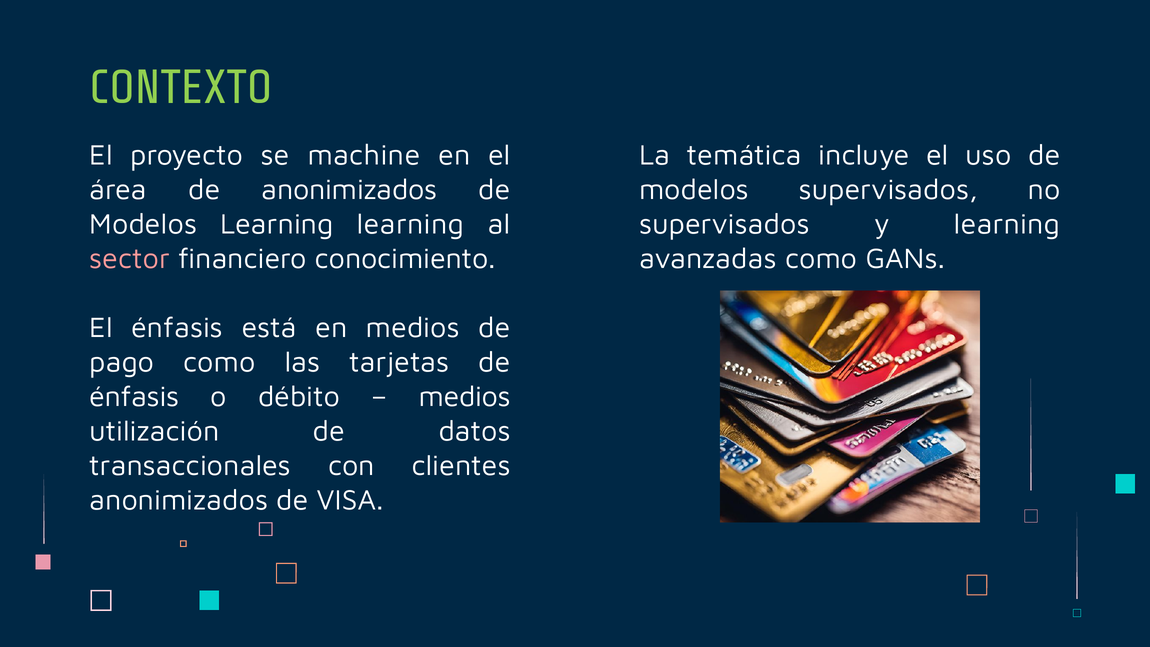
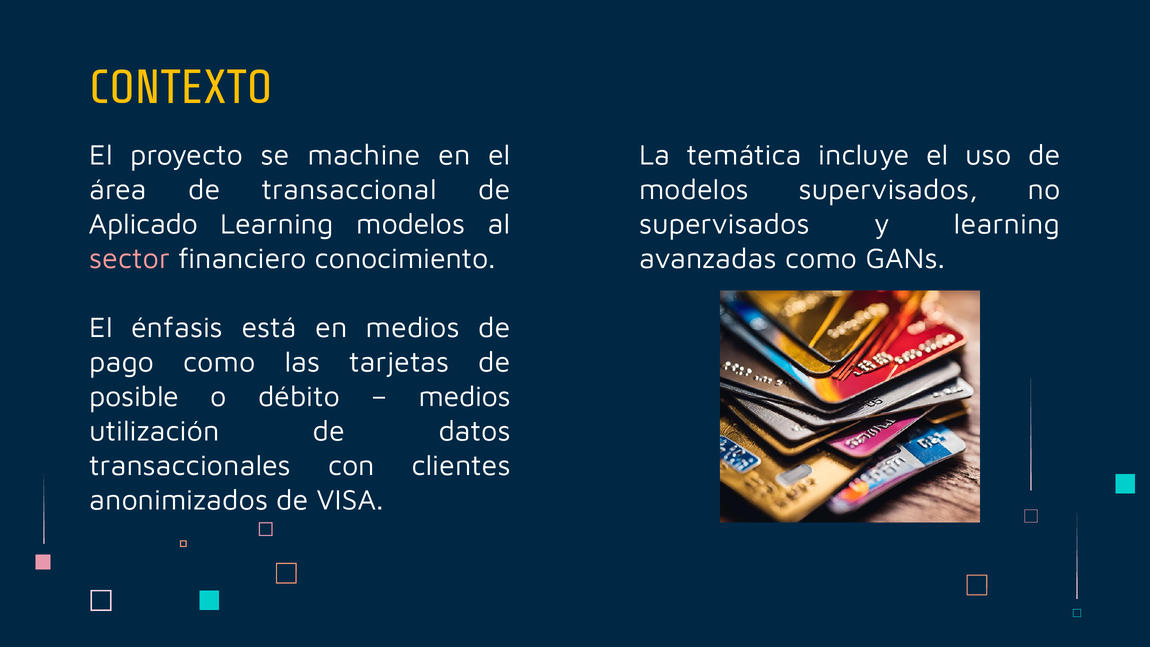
CONTEXTO colour: light green -> yellow
de anonimizados: anonimizados -> transaccional
Modelos at (143, 224): Modelos -> Aplicado
Learning learning: learning -> modelos
énfasis at (134, 397): énfasis -> posible
